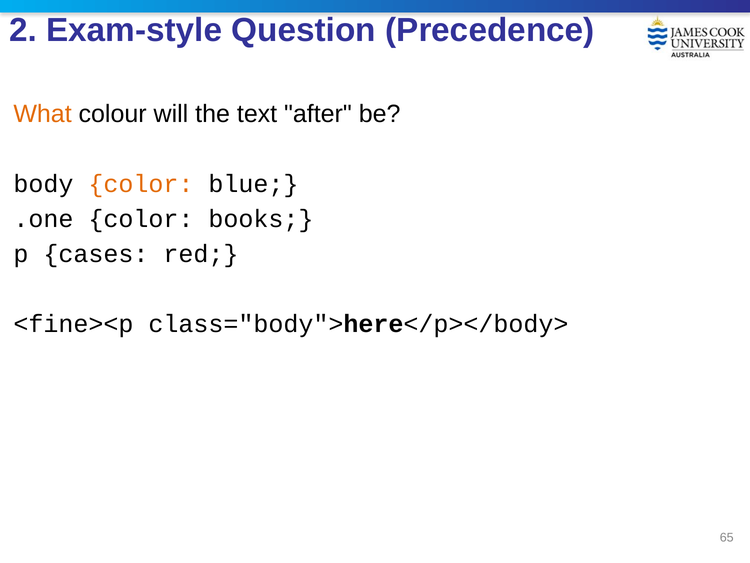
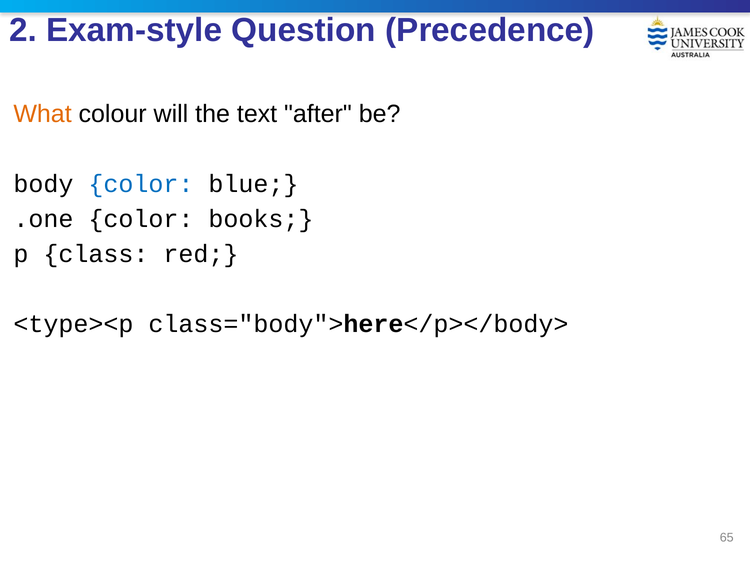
color at (141, 184) colour: orange -> blue
cases: cases -> class
<fine><p: <fine><p -> <type><p
